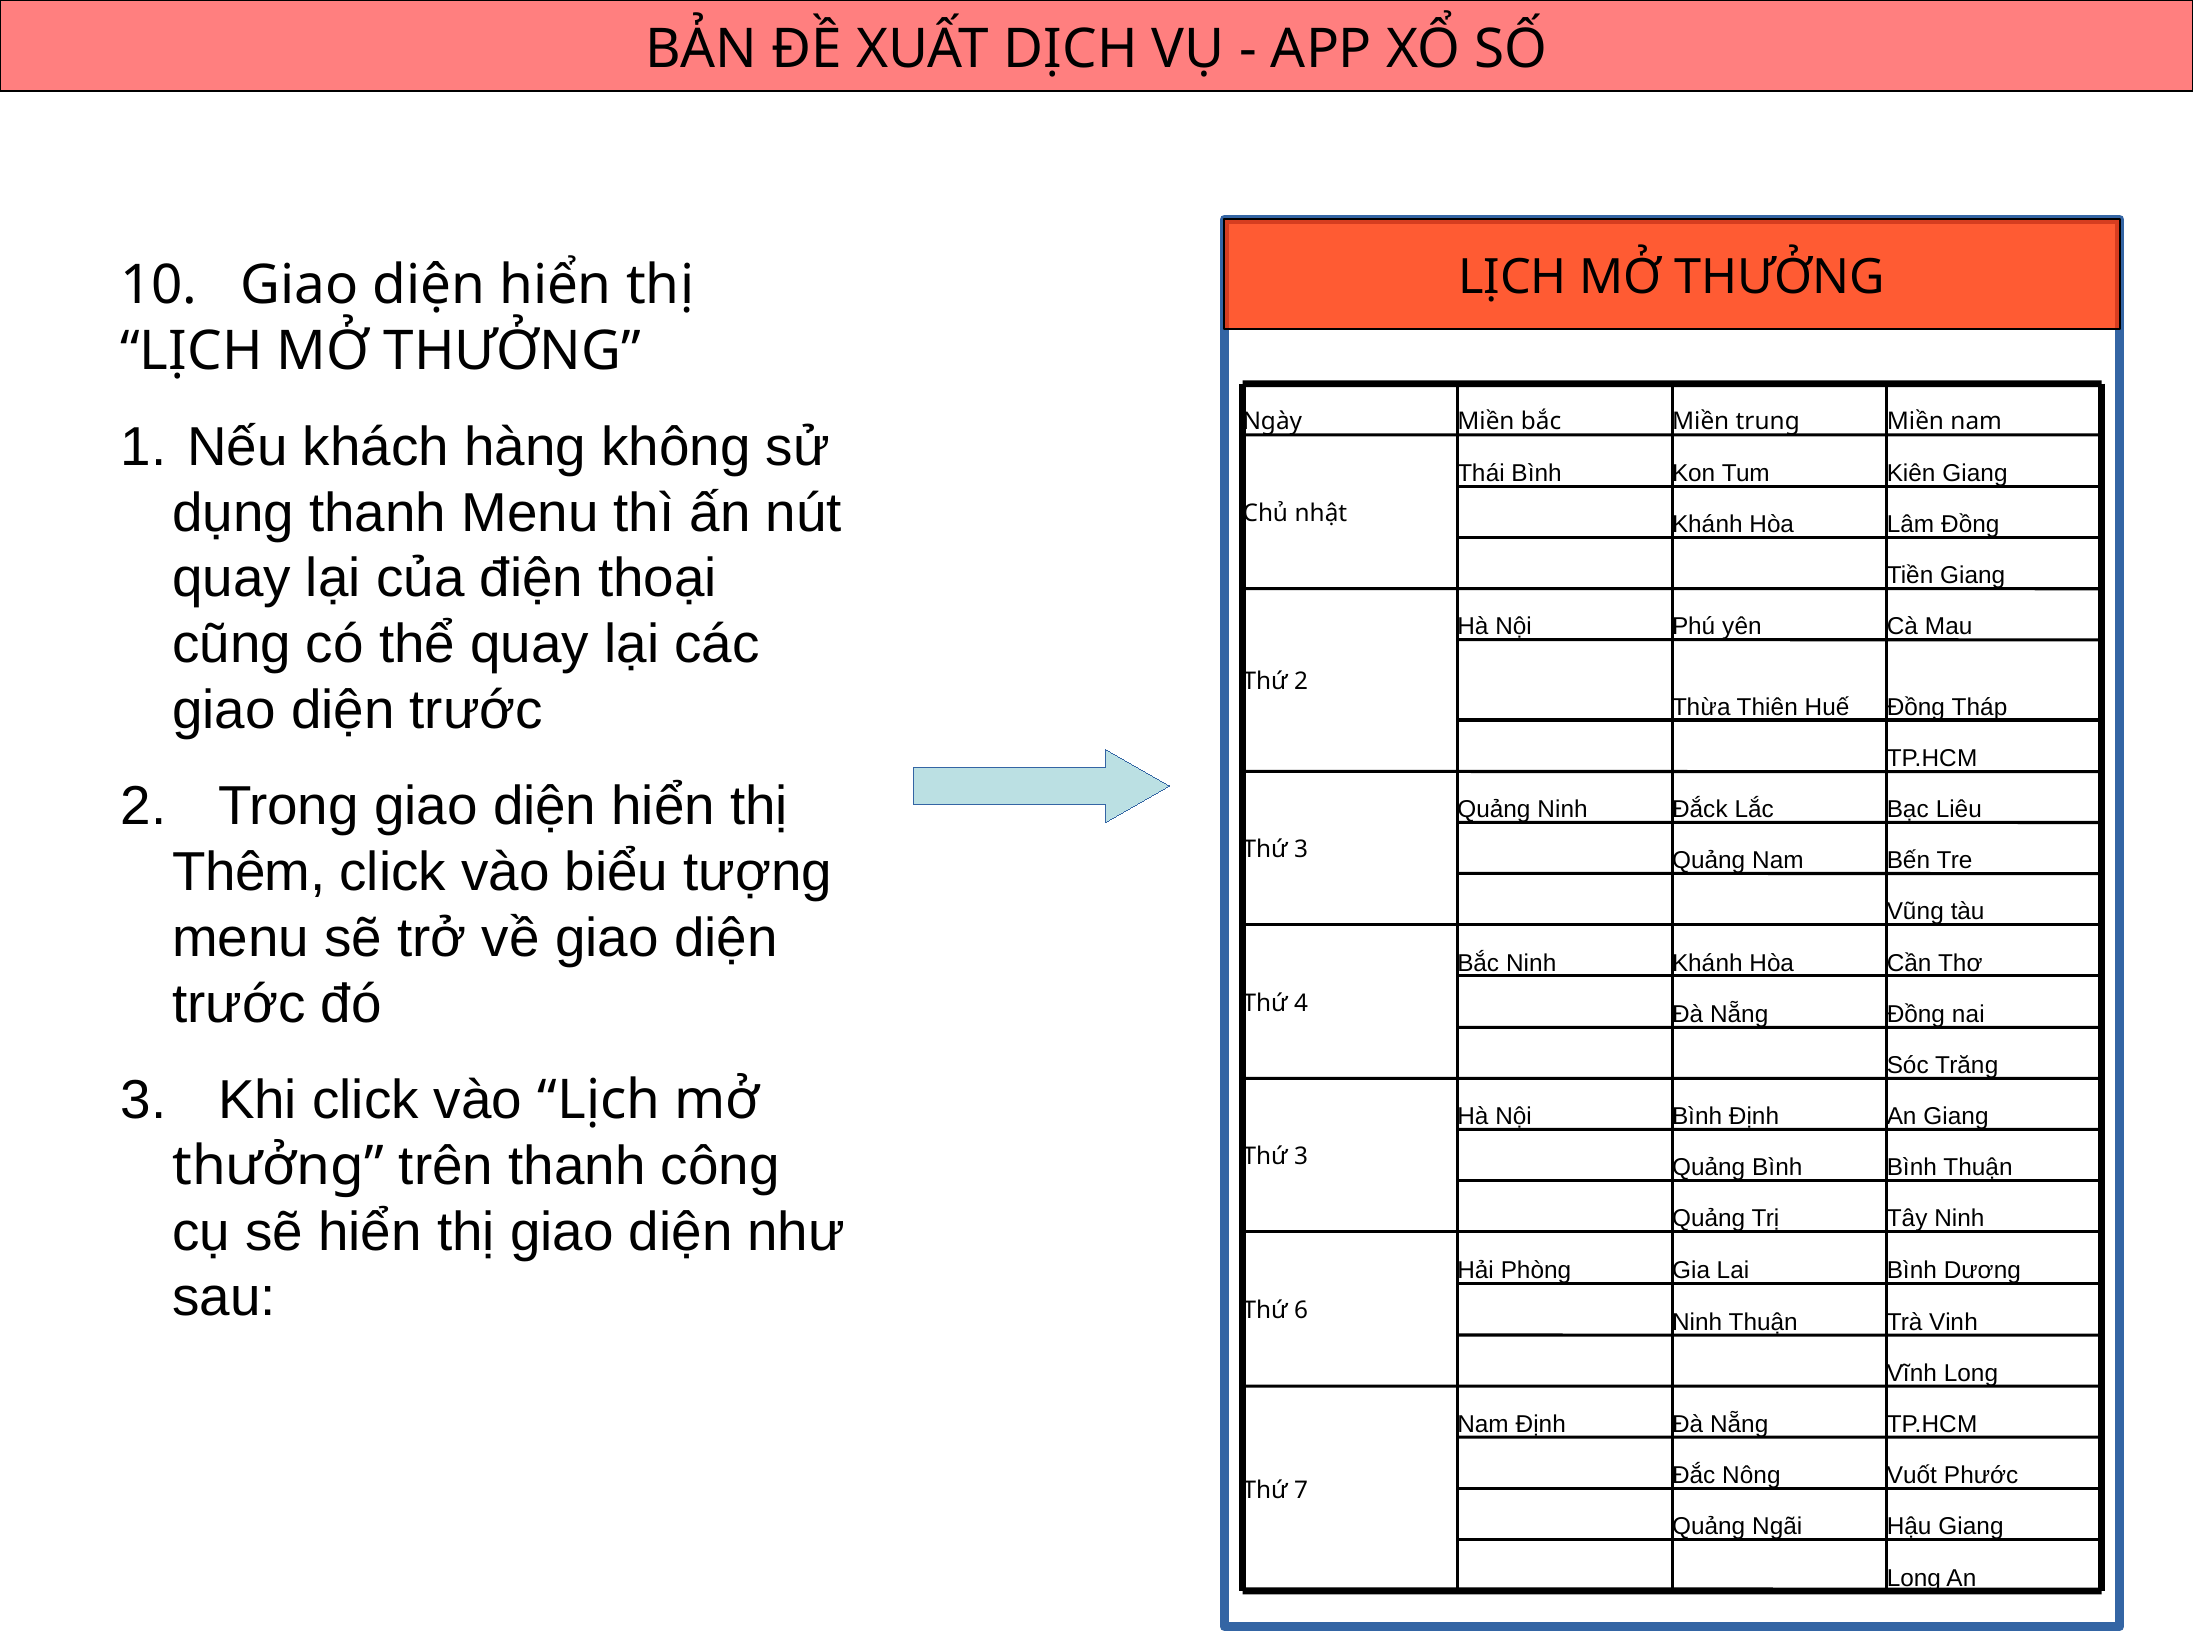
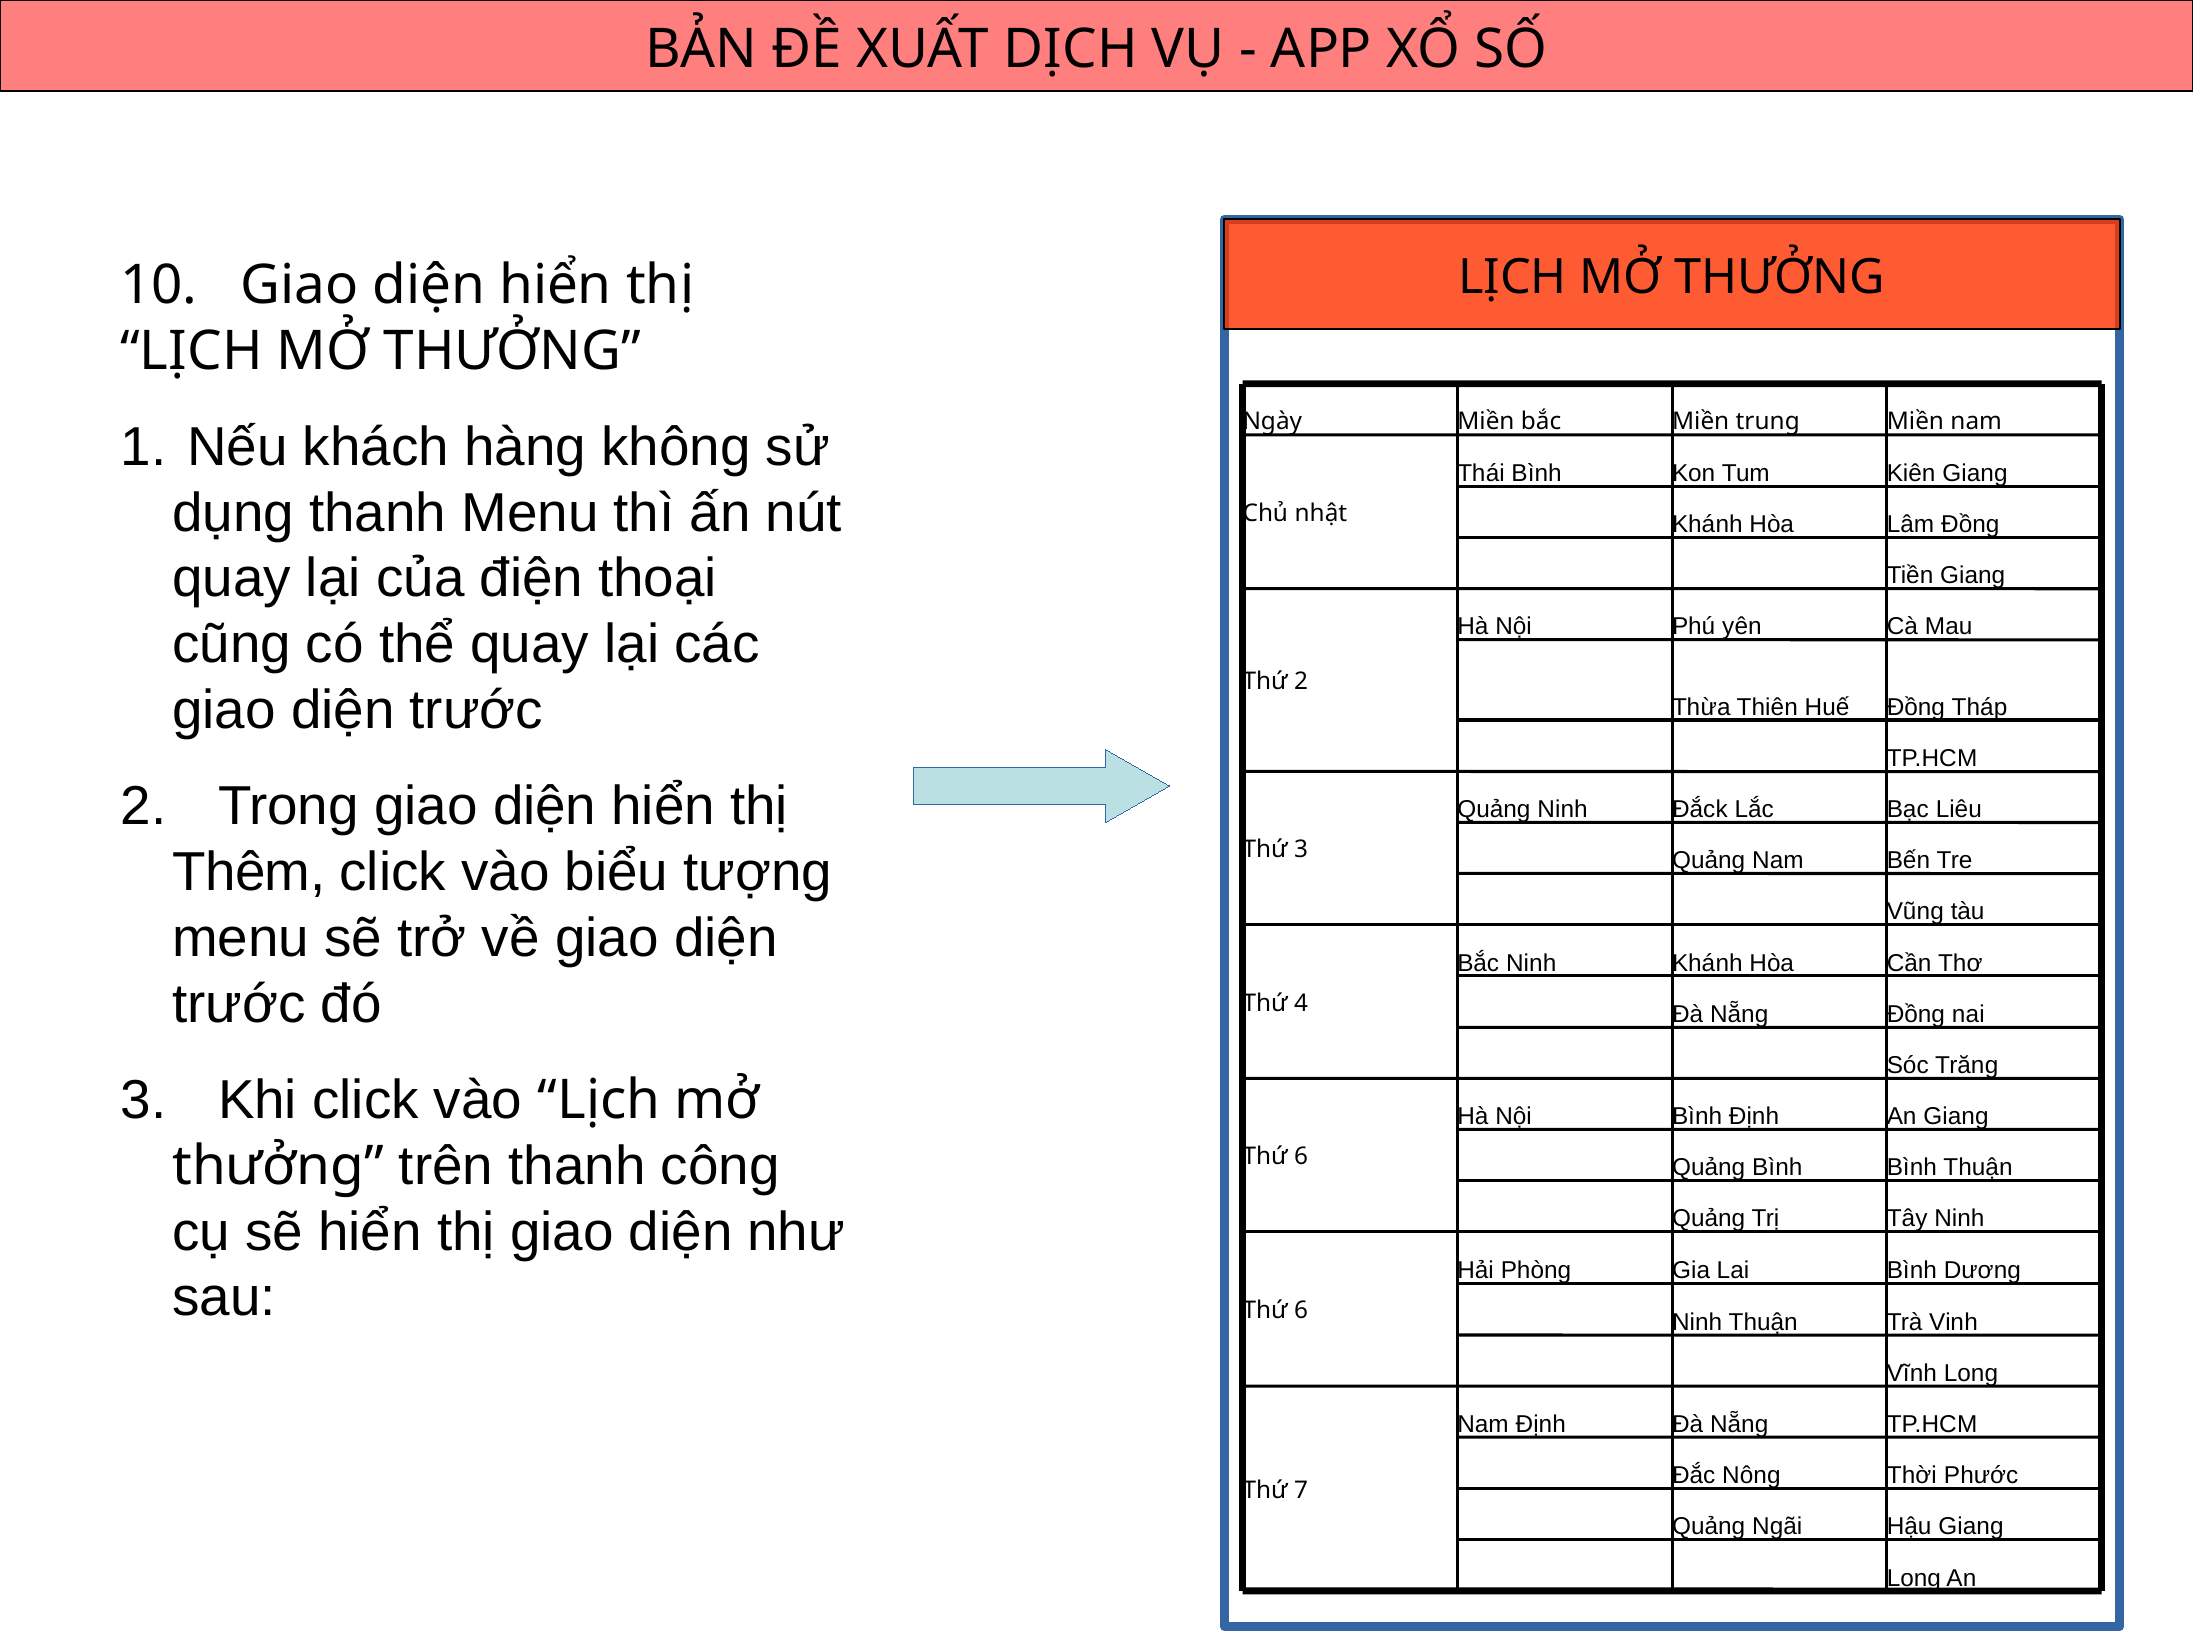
3 at (1301, 1157): 3 -> 6
Vuốt: Vuốt -> Thời
